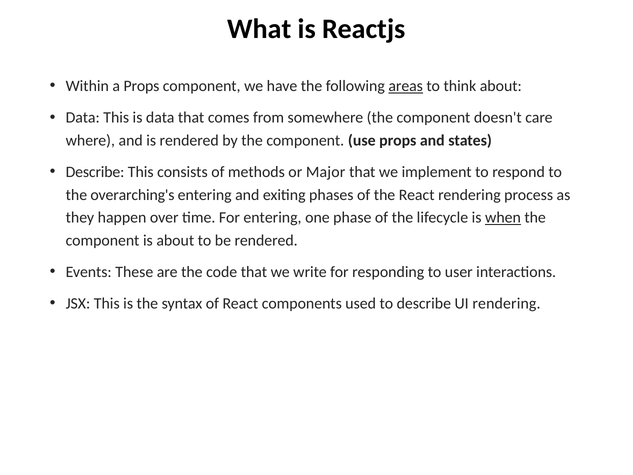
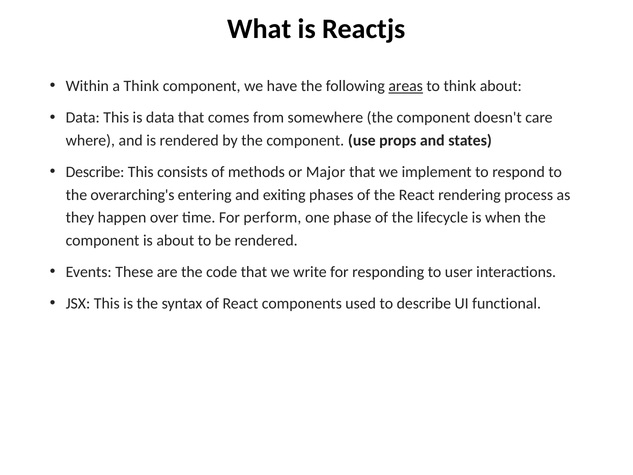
a Props: Props -> Think
For entering: entering -> perform
when underline: present -> none
UI rendering: rendering -> functional
